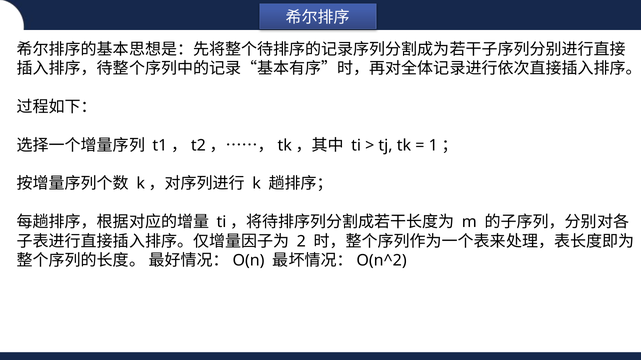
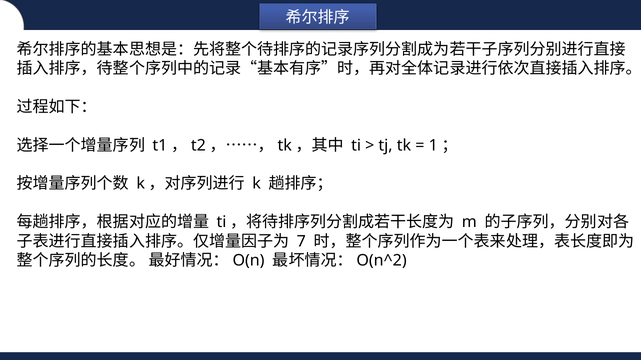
2: 2 -> 7
